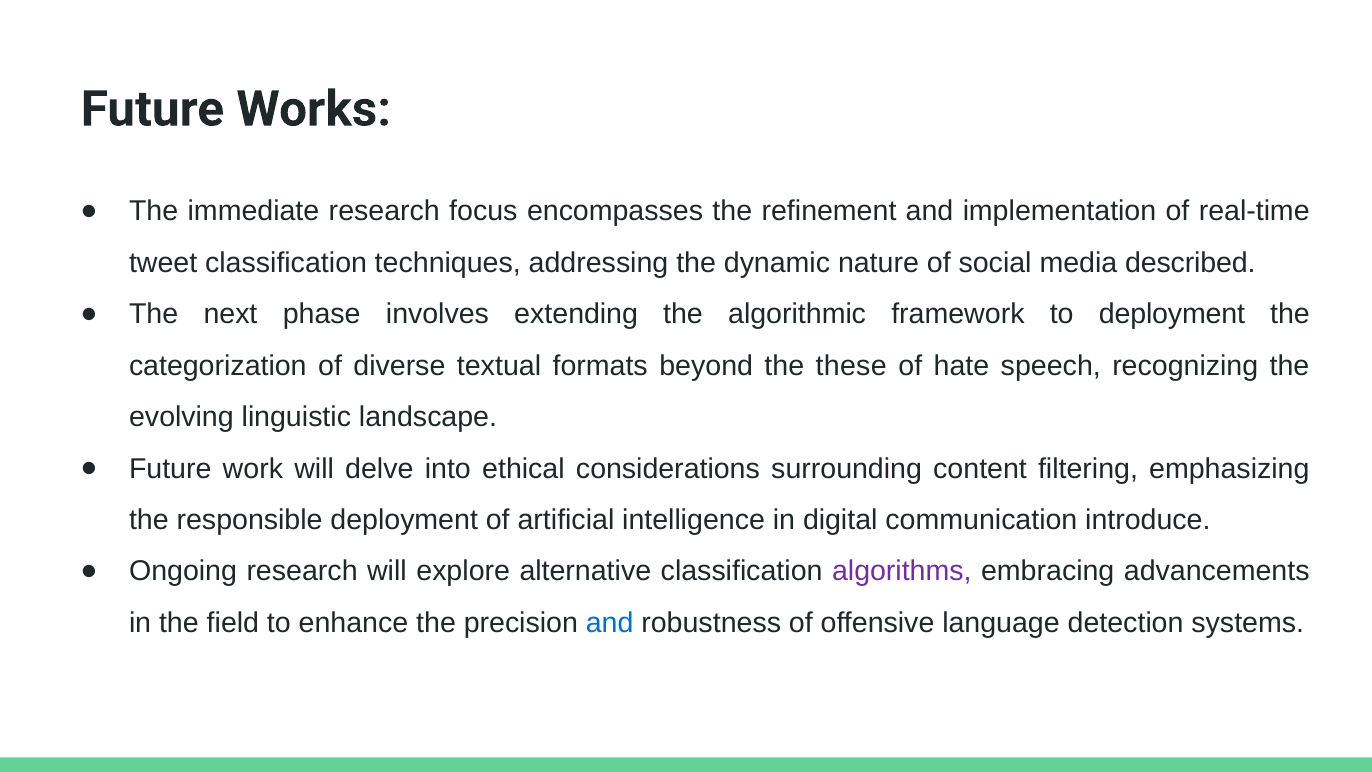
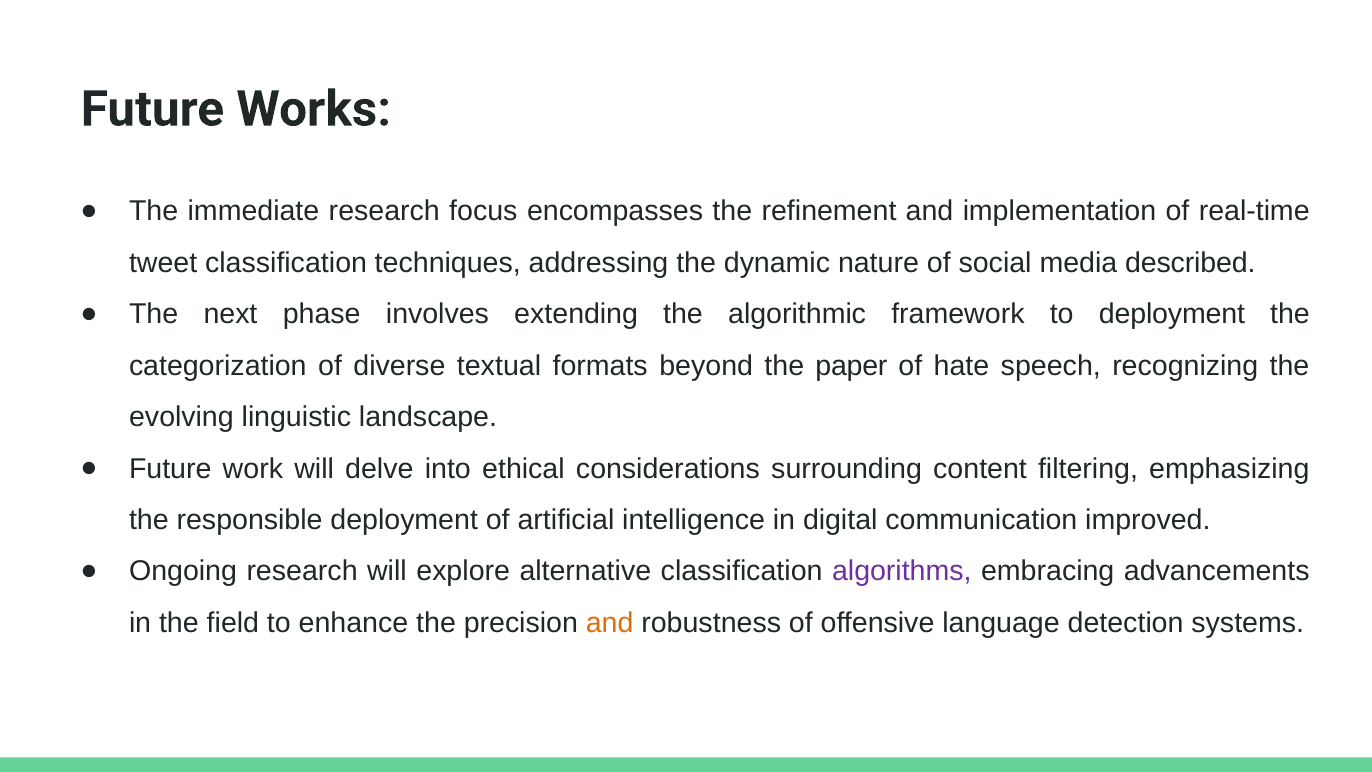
these: these -> paper
introduce: introduce -> improved
and at (610, 623) colour: blue -> orange
